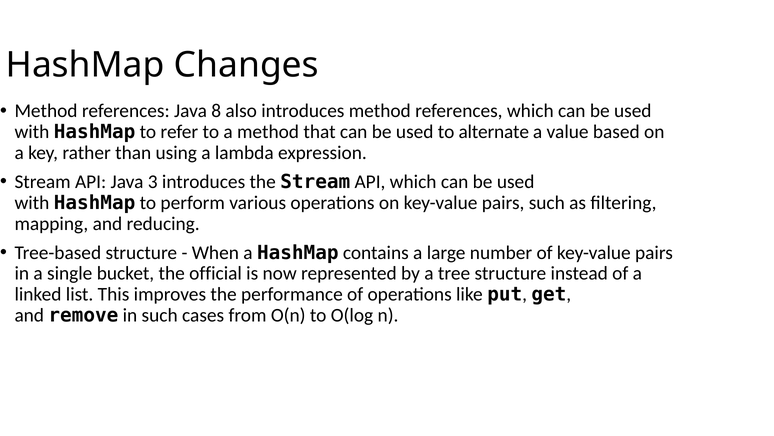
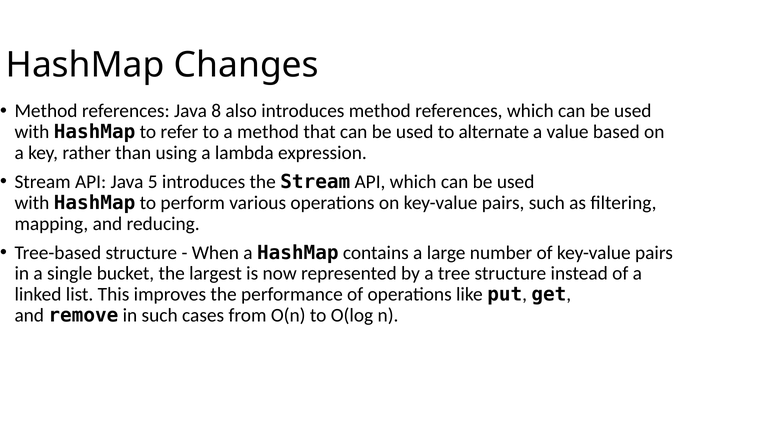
3: 3 -> 5
official: official -> largest
